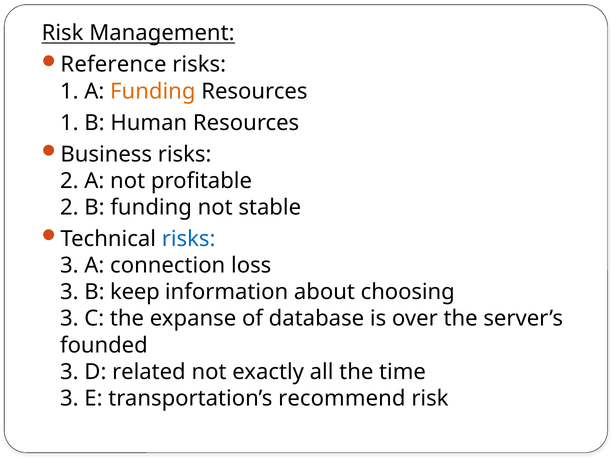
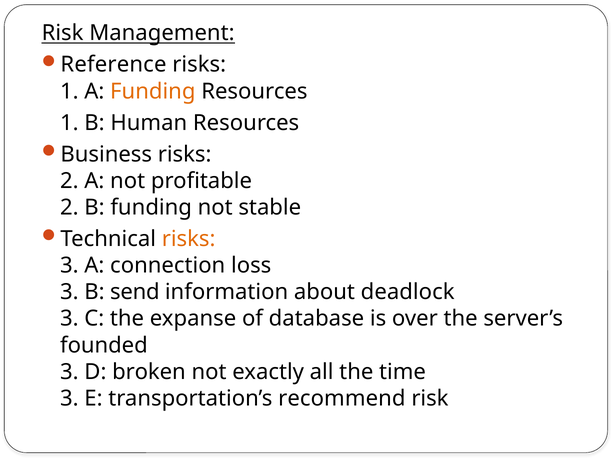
risks at (189, 239) colour: blue -> orange
keep: keep -> send
choosing: choosing -> deadlock
related: related -> broken
